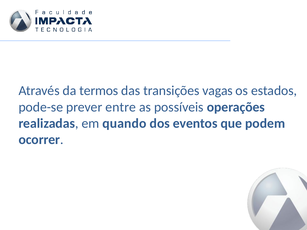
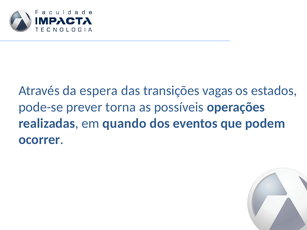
termos: termos -> espera
entre: entre -> torna
